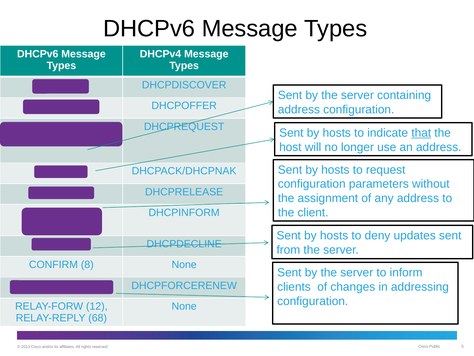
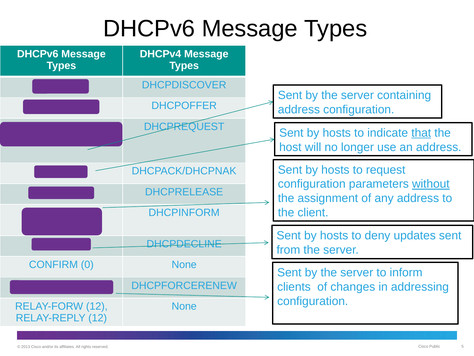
without underline: none -> present
CONFIRM 8: 8 -> 0
RELAY-REPLY 68: 68 -> 12
